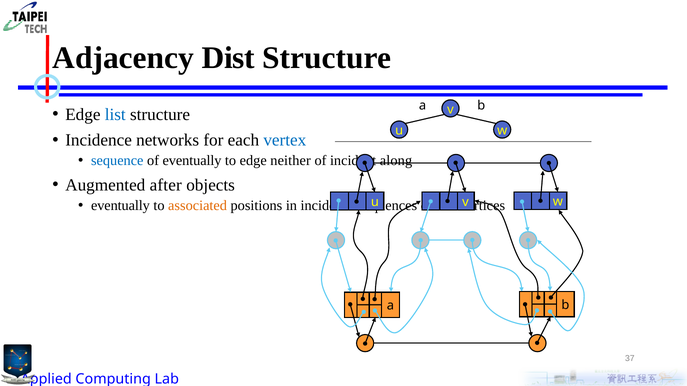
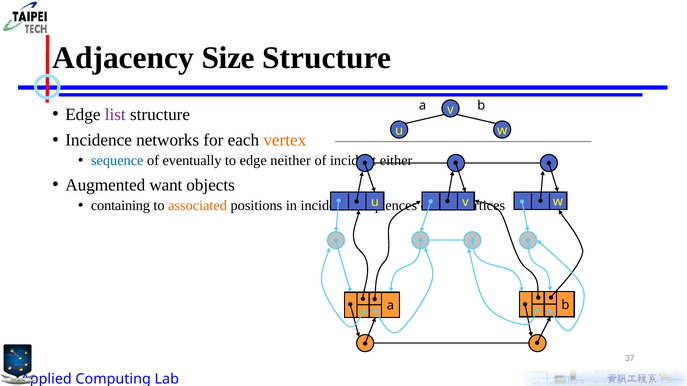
Dist: Dist -> Size
list colour: blue -> purple
vertex colour: blue -> orange
along: along -> either
after: after -> want
eventually at (120, 206): eventually -> containing
